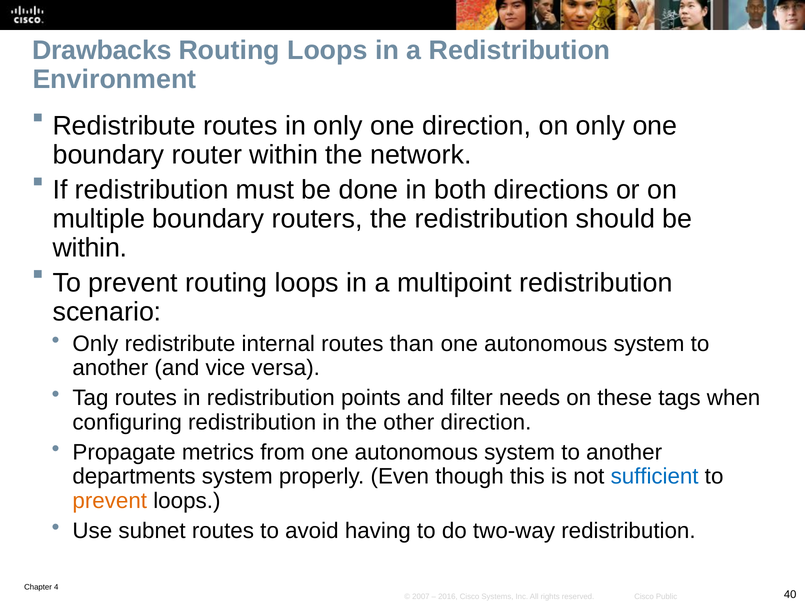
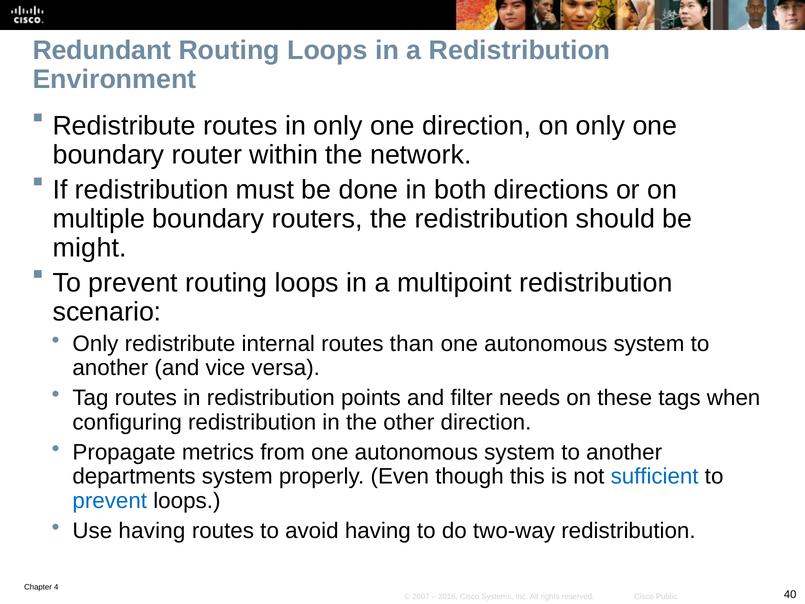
Drawbacks: Drawbacks -> Redundant
within at (90, 248): within -> might
prevent at (110, 501) colour: orange -> blue
Use subnet: subnet -> having
